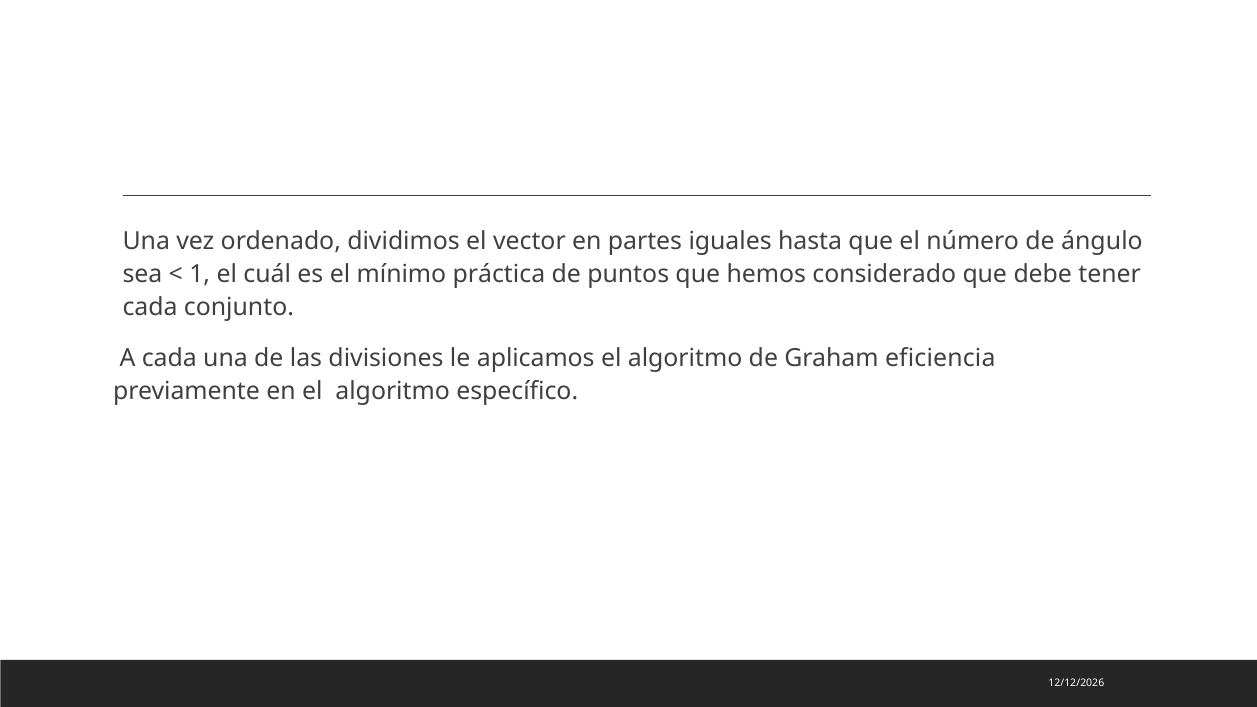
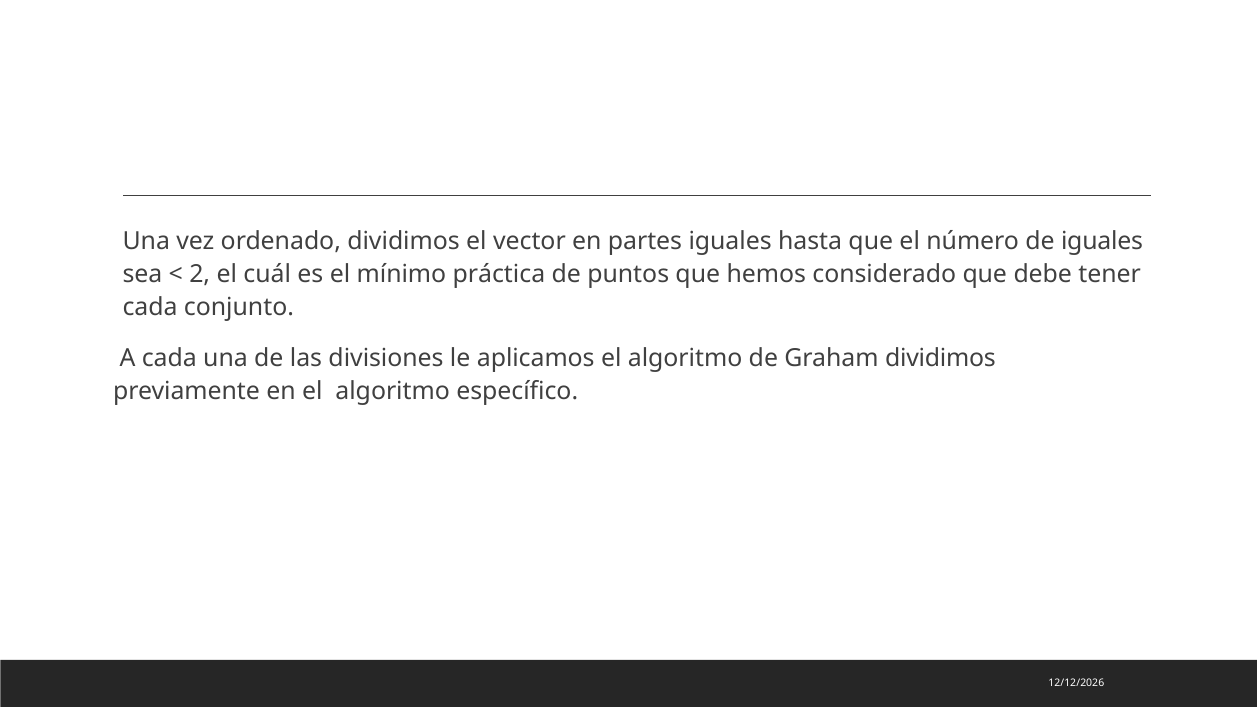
de ángulo: ángulo -> iguales
1: 1 -> 2
Graham eficiencia: eficiencia -> dividimos
